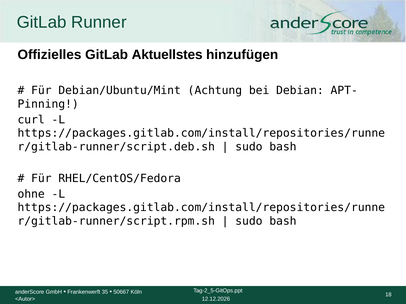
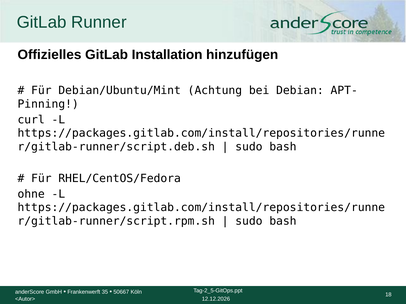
Aktuellstes: Aktuellstes -> Installation
